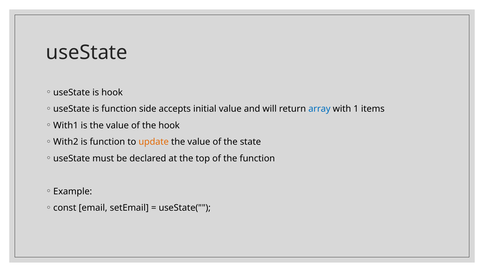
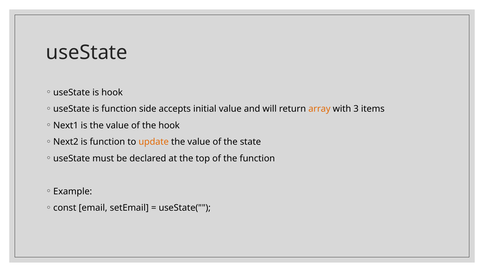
array colour: blue -> orange
1: 1 -> 3
With1: With1 -> Next1
With2: With2 -> Next2
